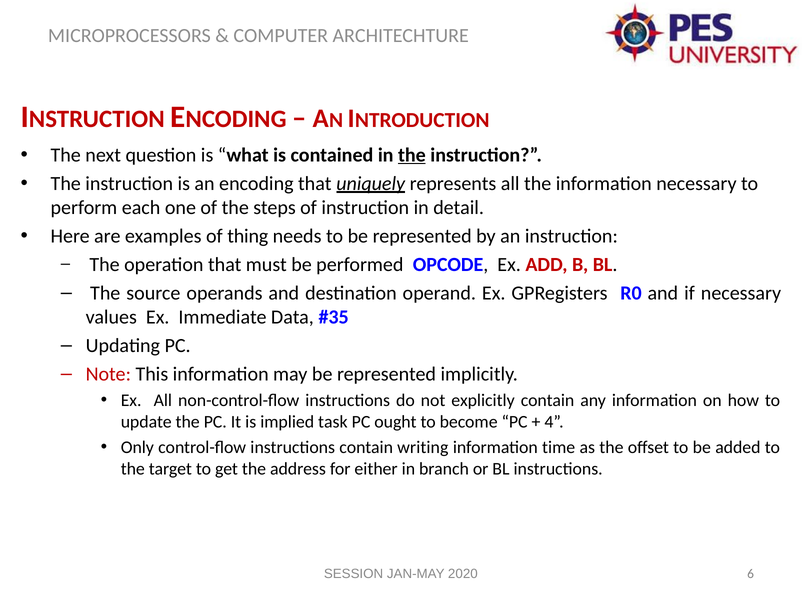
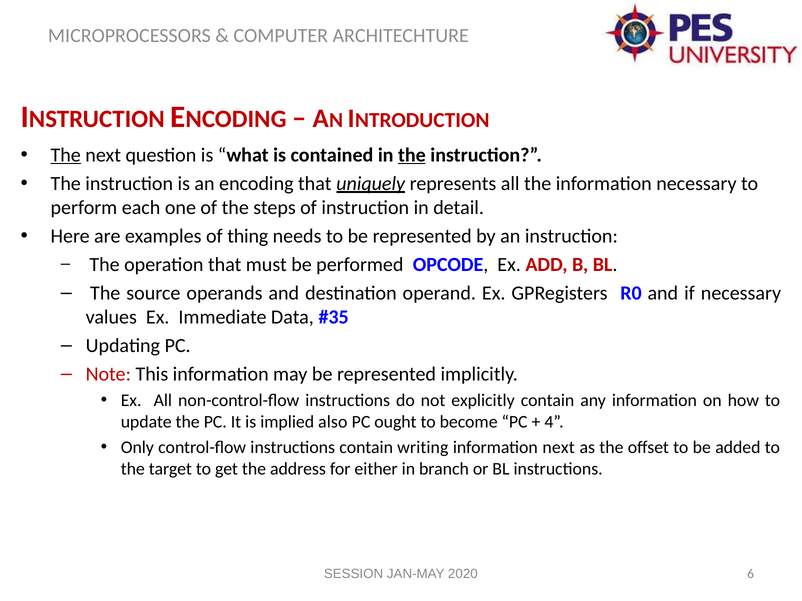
The at (66, 155) underline: none -> present
task: task -> also
information time: time -> next
